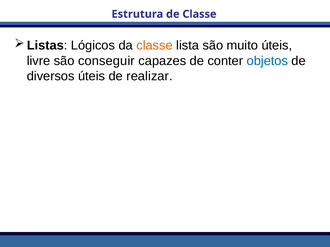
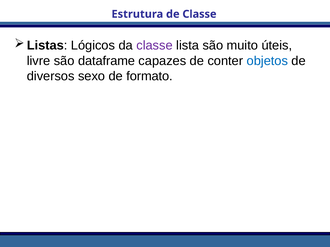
classe at (155, 46) colour: orange -> purple
conseguir: conseguir -> dataframe
diversos úteis: úteis -> sexo
realizar: realizar -> formato
